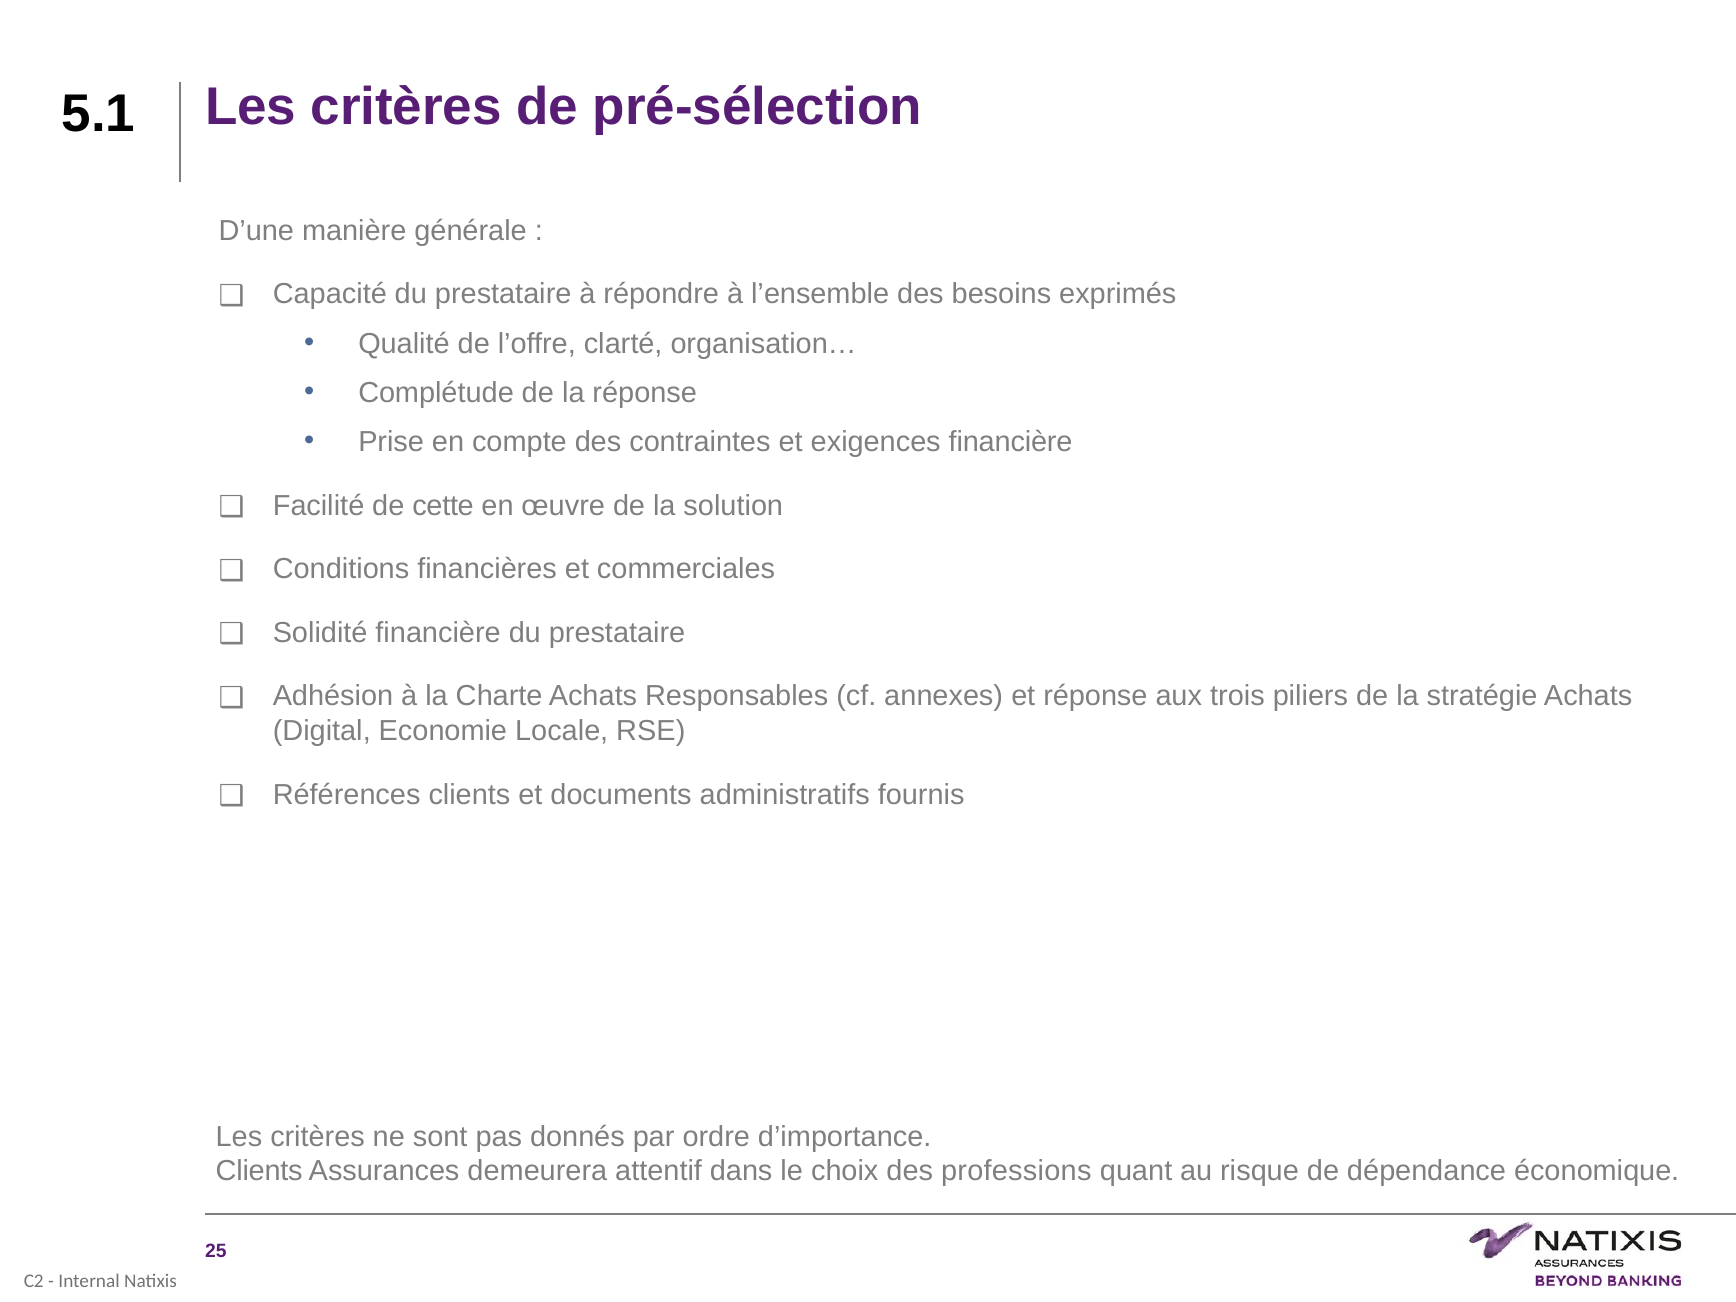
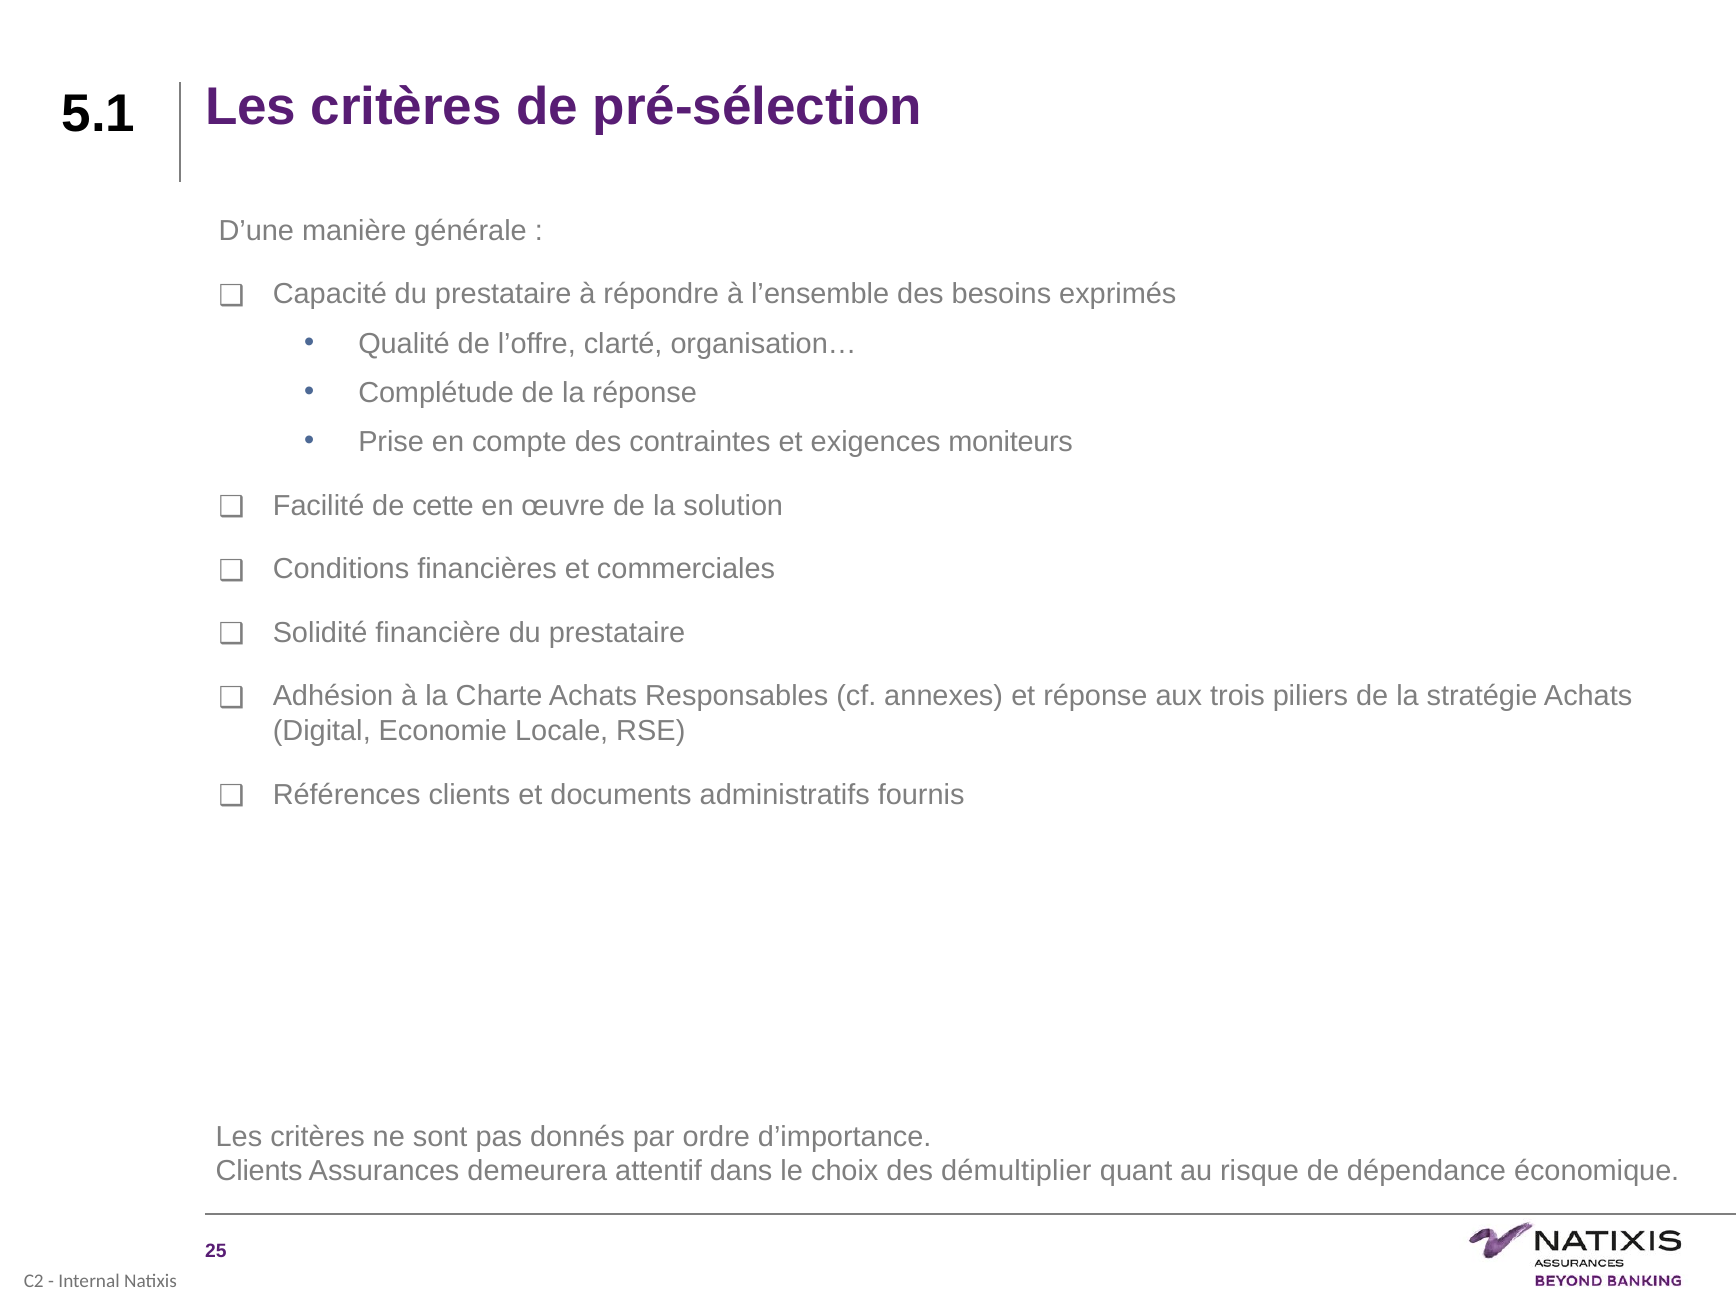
exigences financière: financière -> moniteurs
professions: professions -> démultiplier
